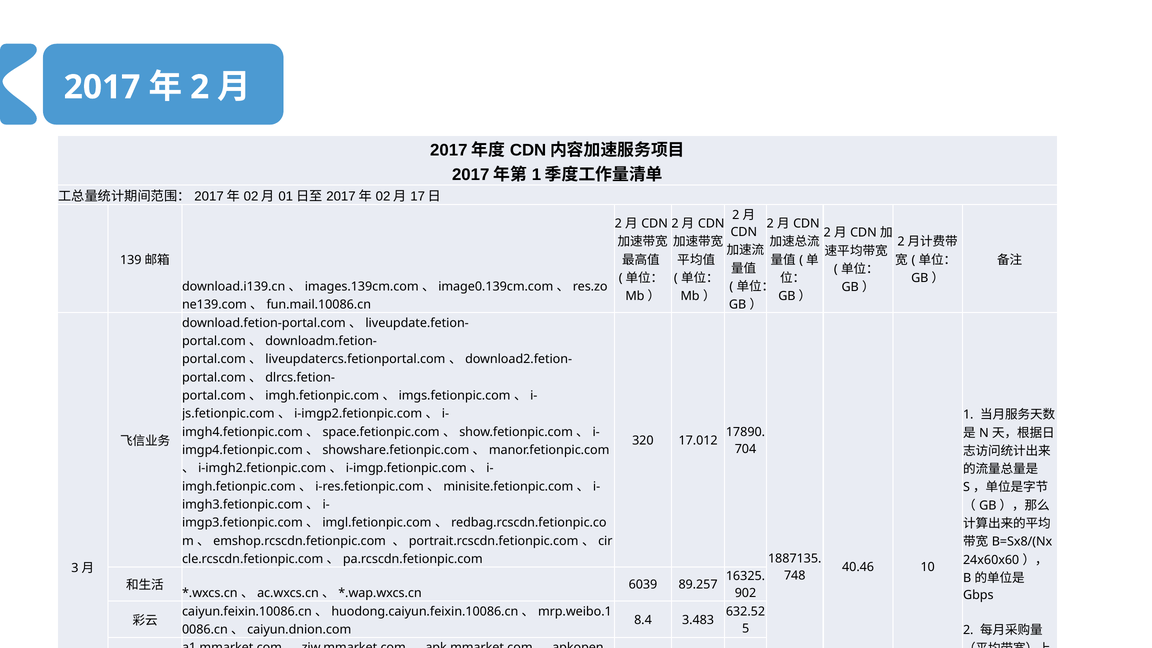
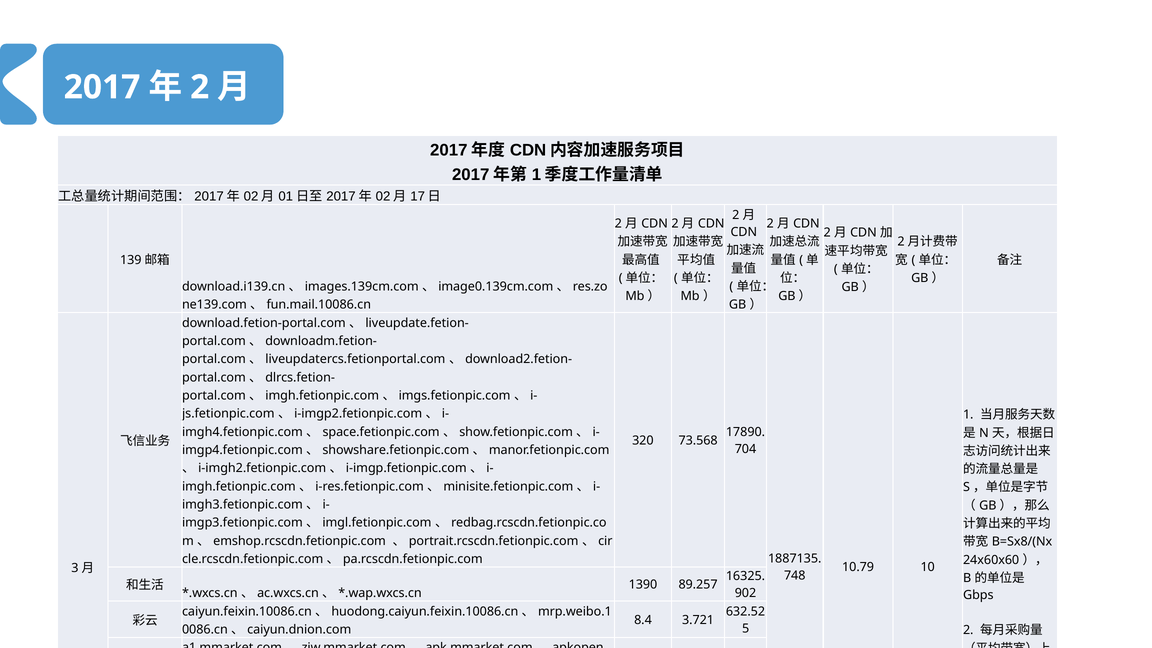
17.012: 17.012 -> 73.568
40.46: 40.46 -> 10.79
6039: 6039 -> 1390
3.483: 3.483 -> 3.721
